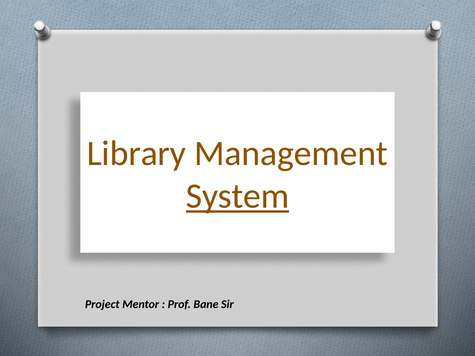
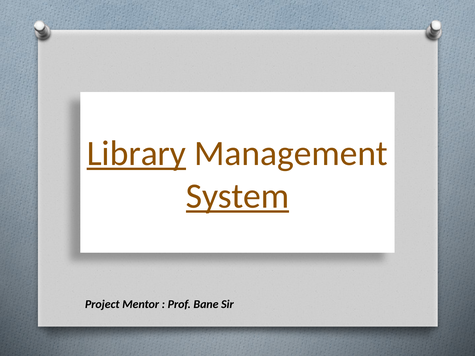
Library underline: none -> present
